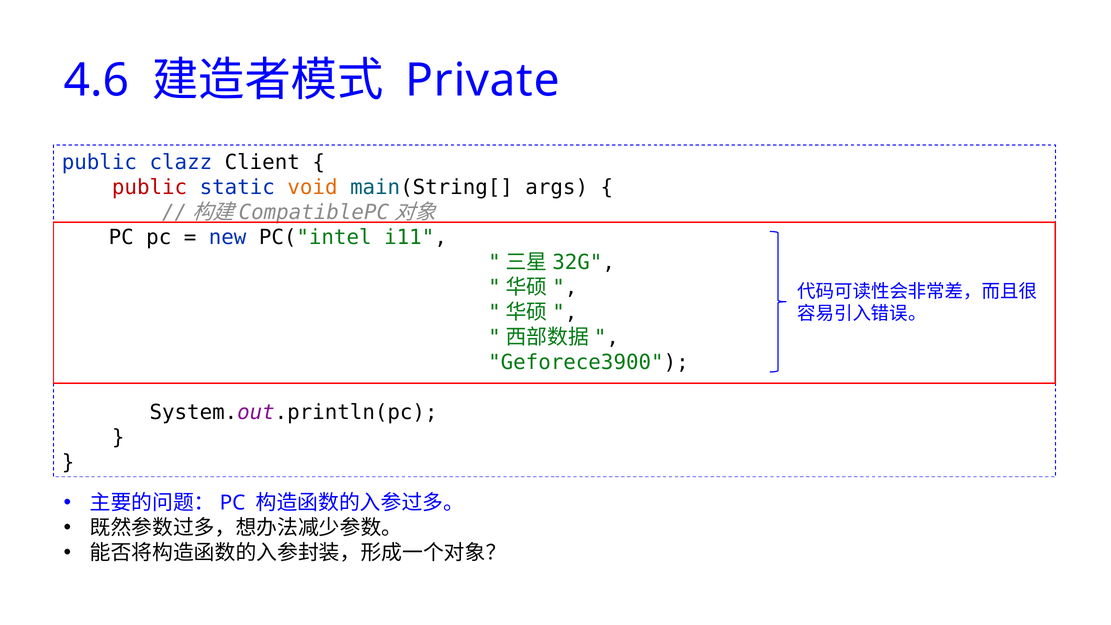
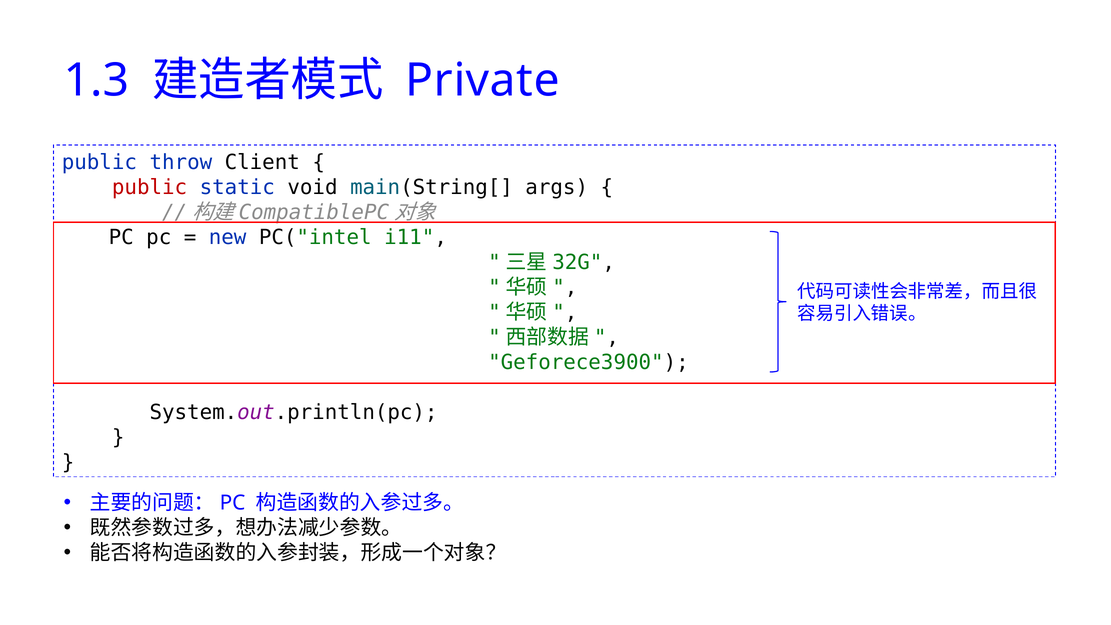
4.6: 4.6 -> 1.3
clazz: clazz -> throw
void colour: orange -> black
